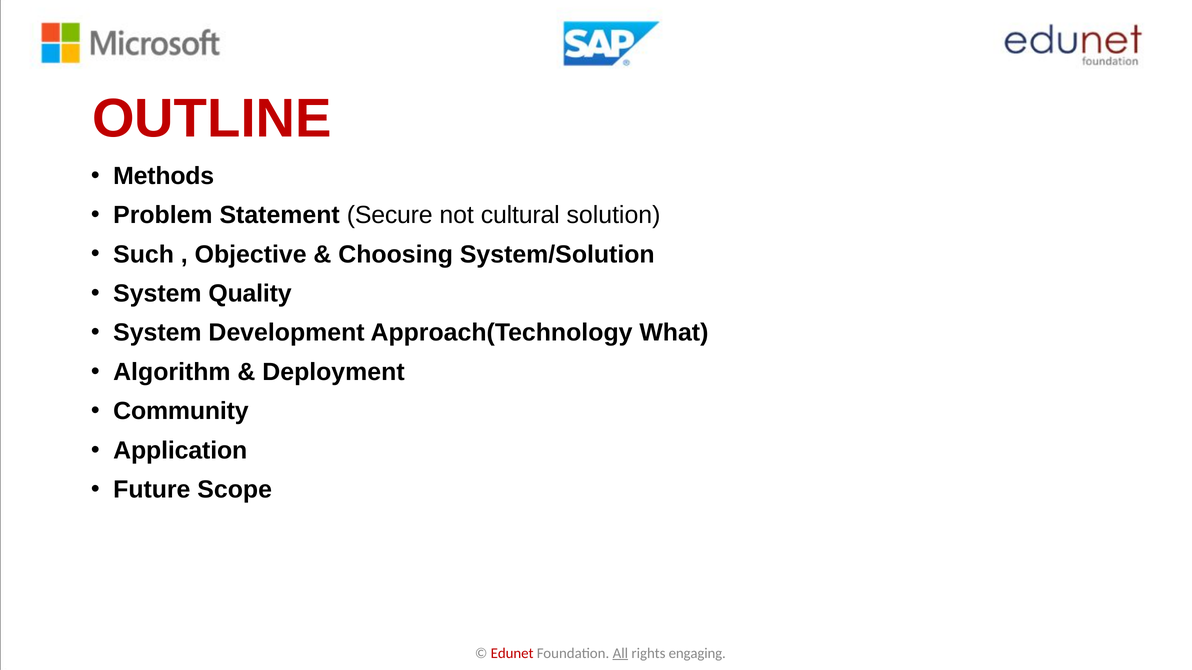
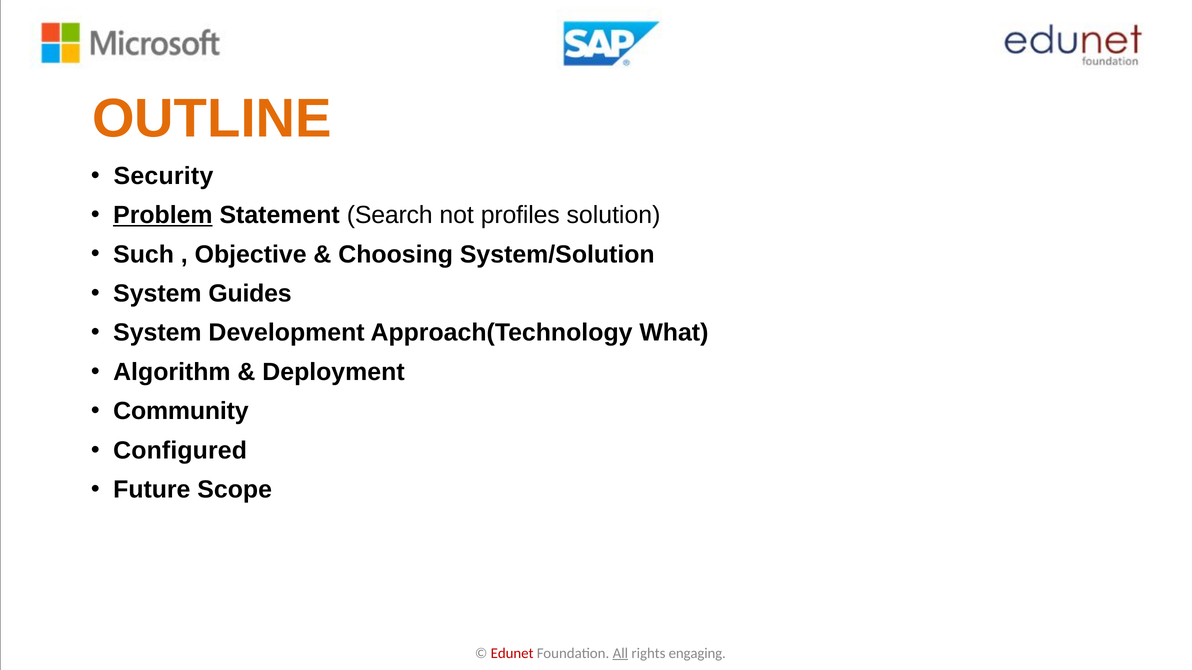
OUTLINE colour: red -> orange
Methods: Methods -> Security
Problem underline: none -> present
Secure: Secure -> Search
cultural: cultural -> profiles
Quality: Quality -> Guides
Application: Application -> Configured
